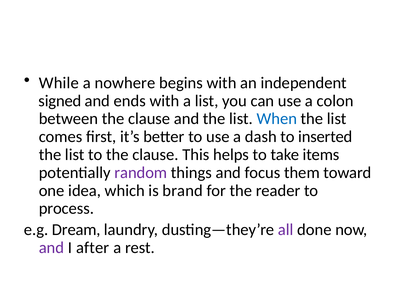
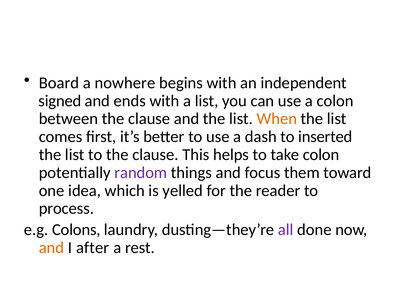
While: While -> Board
When colour: blue -> orange
take items: items -> colon
brand: brand -> yelled
Dream: Dream -> Colons
and at (51, 247) colour: purple -> orange
